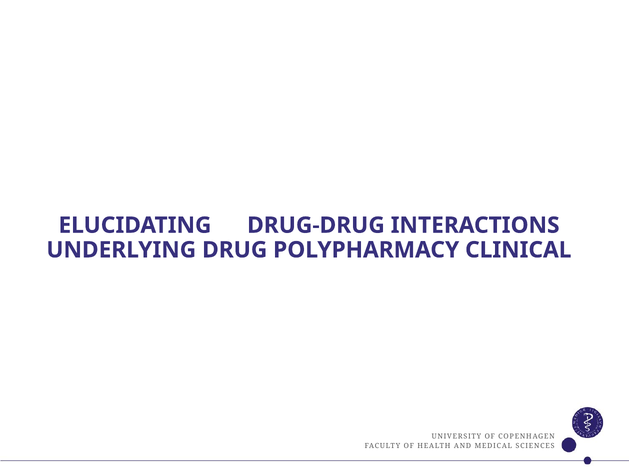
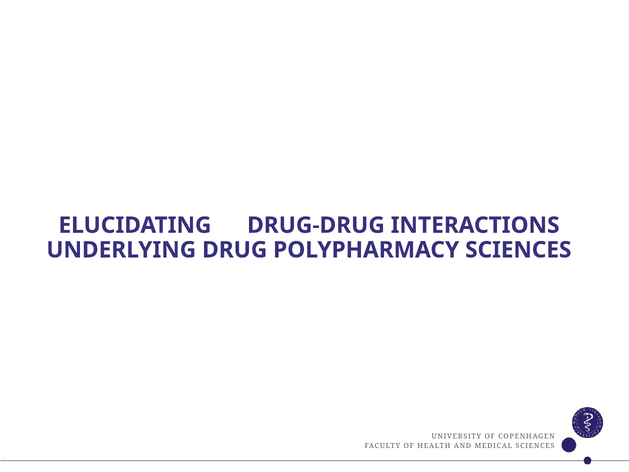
POLYPHARMACY CLINICAL: CLINICAL -> SCIENCES
